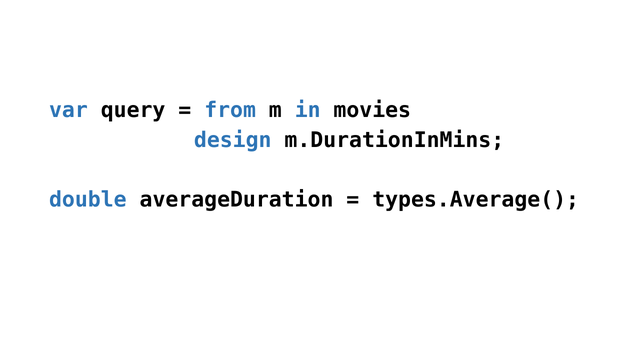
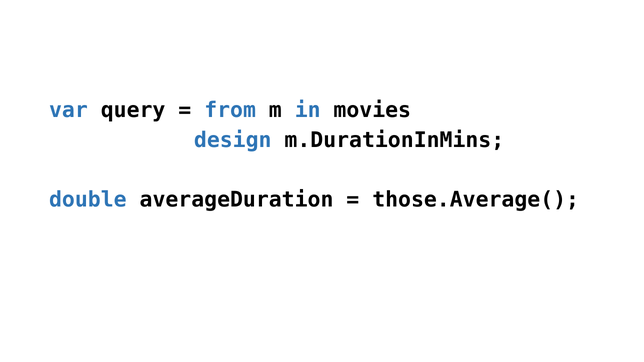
types.Average(: types.Average( -> those.Average(
